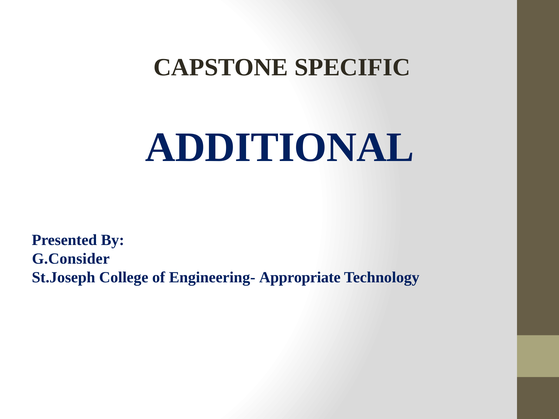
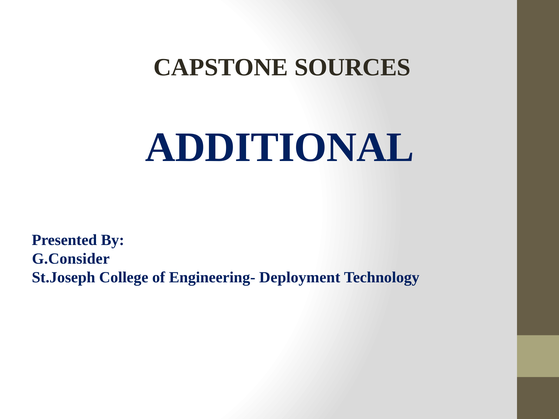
SPECIFIC: SPECIFIC -> SOURCES
Appropriate: Appropriate -> Deployment
